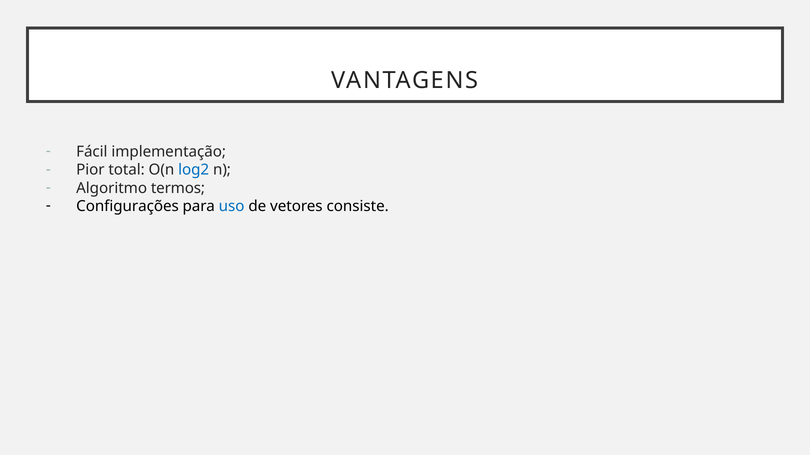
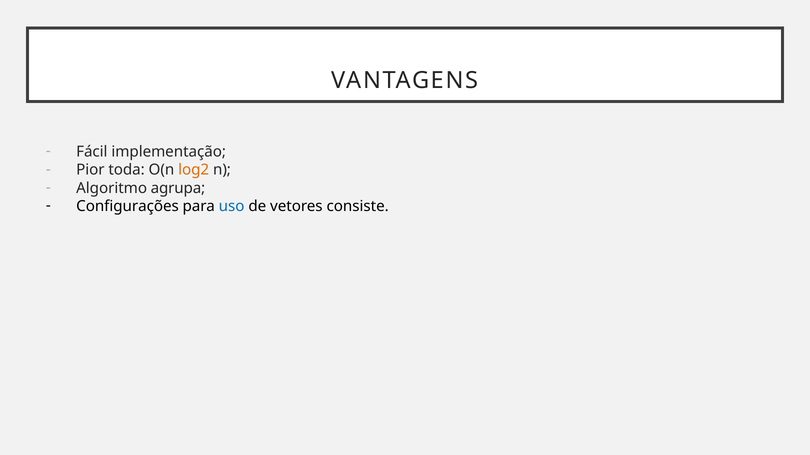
total: total -> toda
log2 colour: blue -> orange
termos: termos -> agrupa
